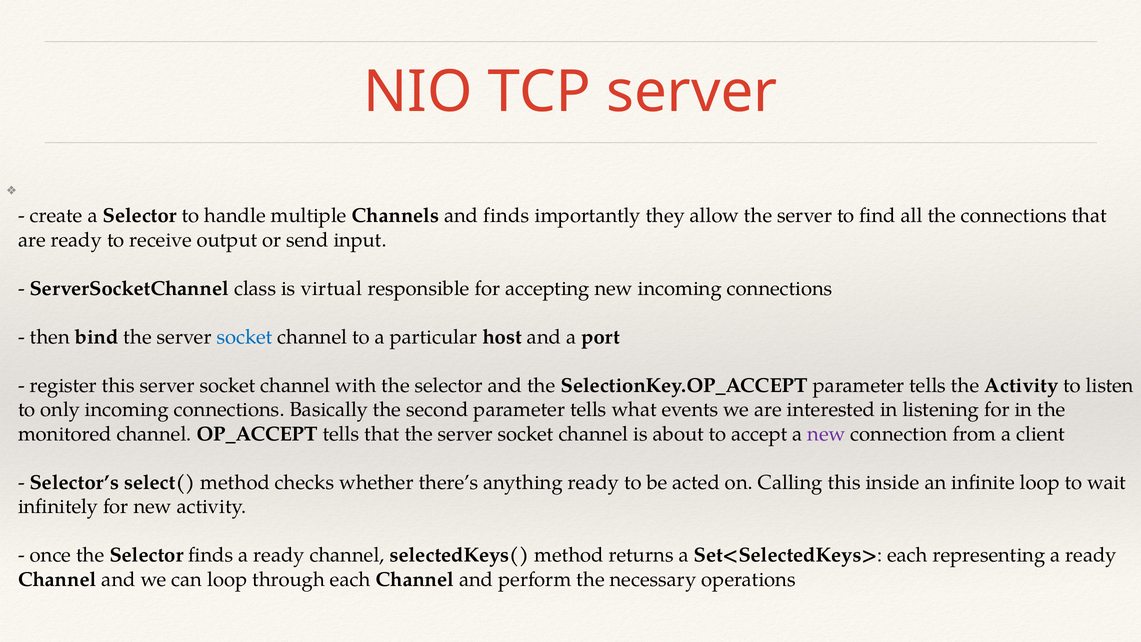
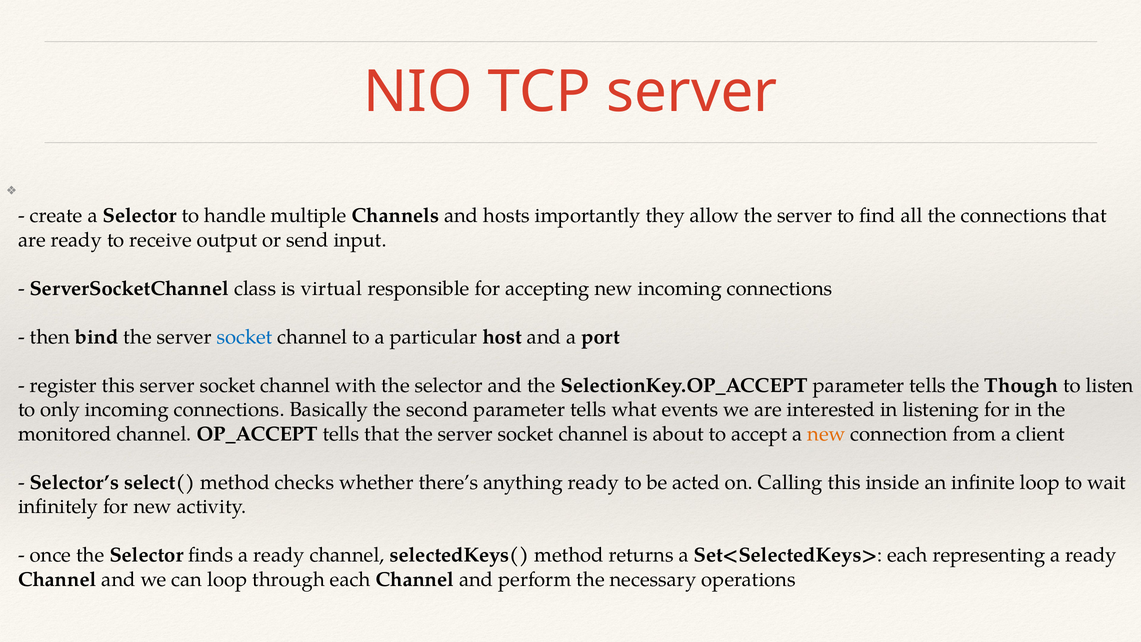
and finds: finds -> hosts
the Activity: Activity -> Though
new at (826, 434) colour: purple -> orange
